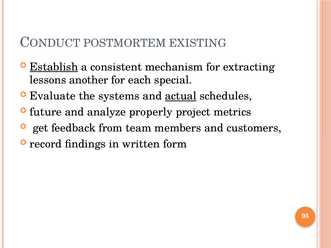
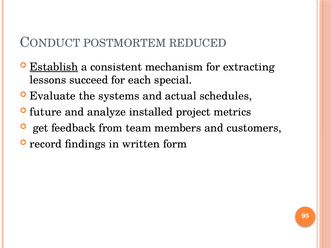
EXISTING: EXISTING -> REDUCED
another: another -> succeed
actual underline: present -> none
properly: properly -> installed
